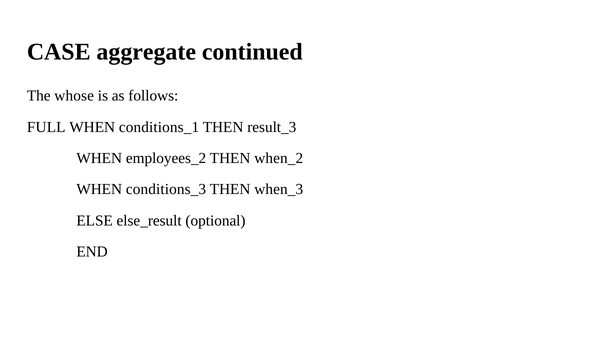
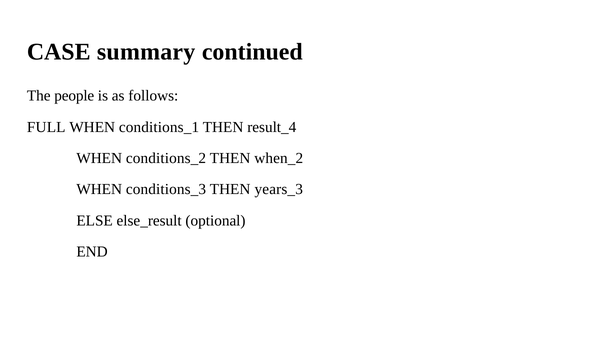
aggregate: aggregate -> summary
whose: whose -> people
result_3: result_3 -> result_4
employees_2: employees_2 -> conditions_2
when_3: when_3 -> years_3
